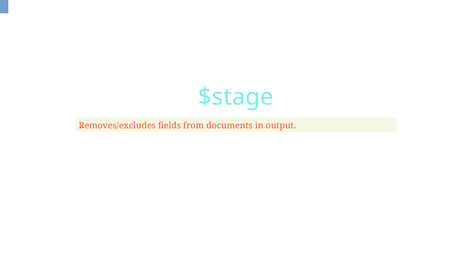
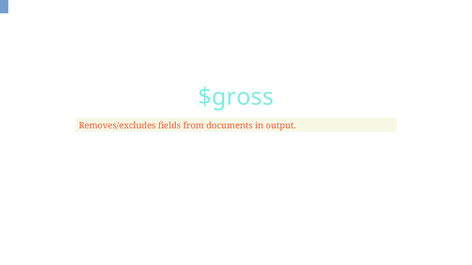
$stage: $stage -> $gross
